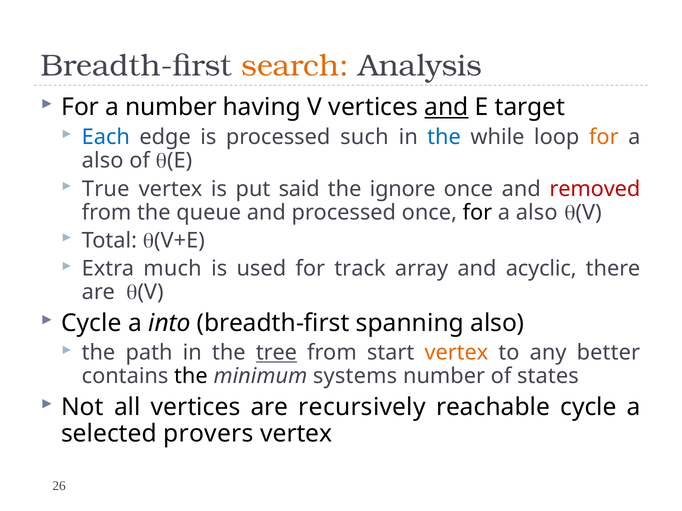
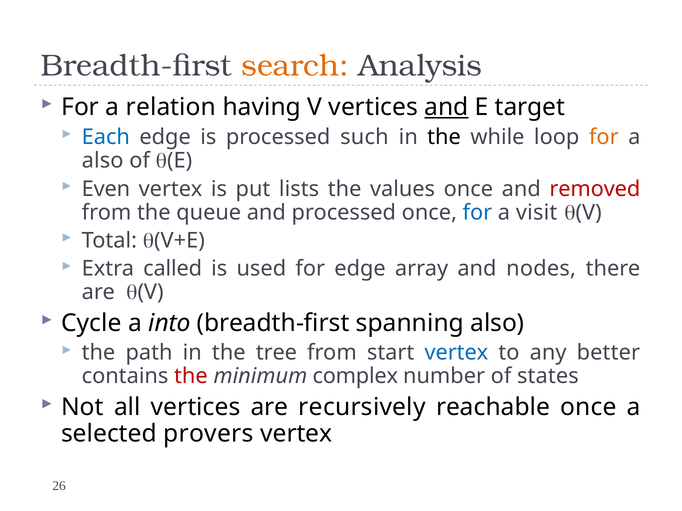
a number: number -> relation
the at (444, 137) colour: blue -> black
True: True -> Even
said: said -> lists
ignore: ignore -> values
for at (477, 213) colour: black -> blue
also at (537, 213): also -> visit
much: much -> called
for track: track -> edge
acyclic: acyclic -> nodes
tree underline: present -> none
vertex at (456, 353) colour: orange -> blue
the at (191, 377) colour: black -> red
systems: systems -> complex
reachable cycle: cycle -> once
